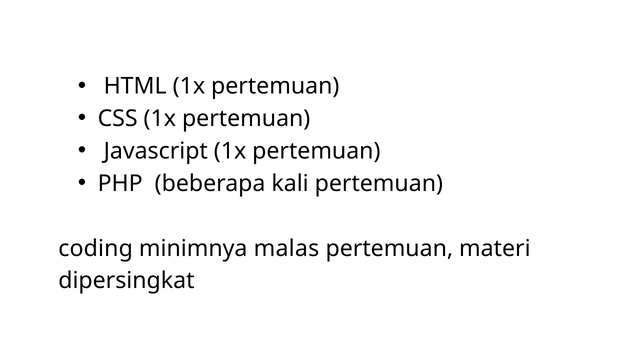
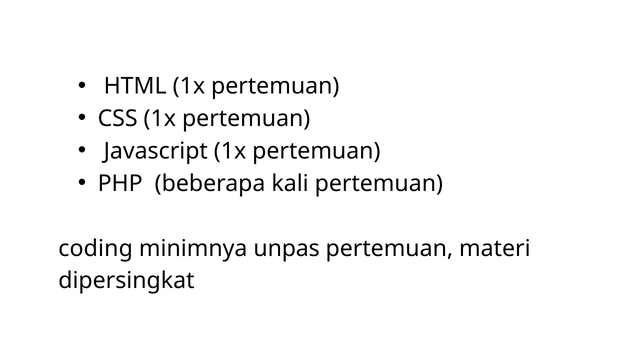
malas: malas -> unpas
